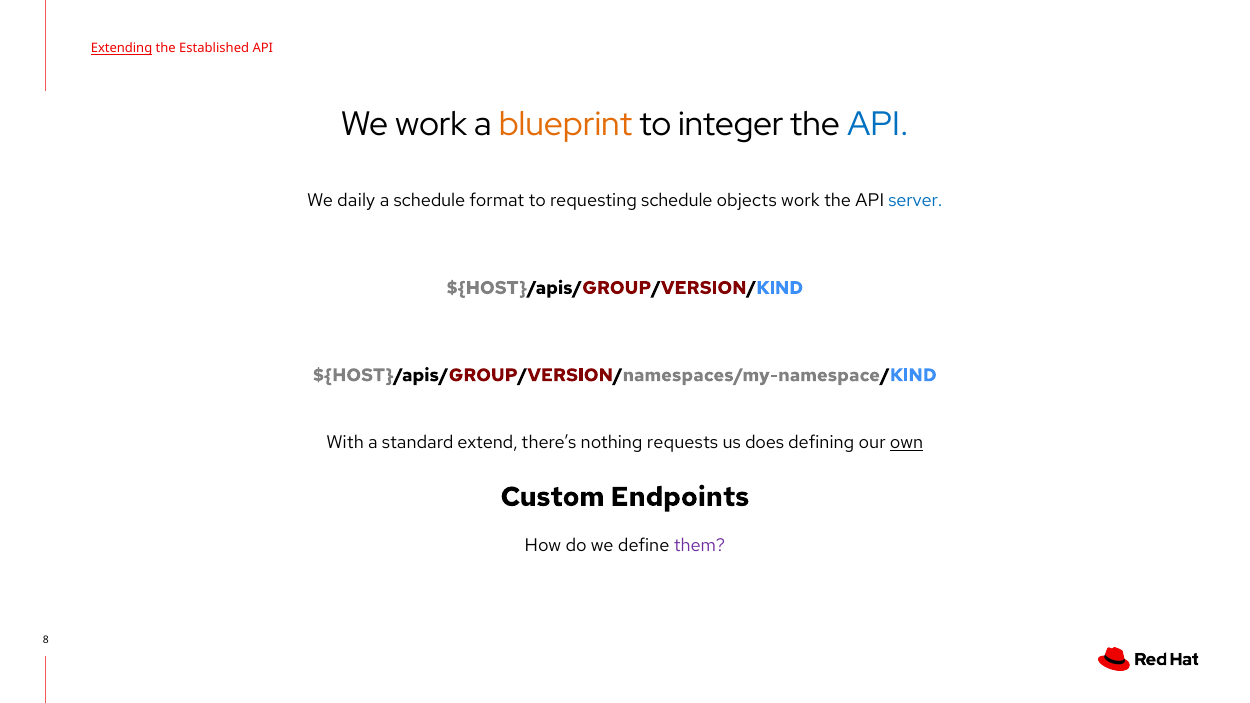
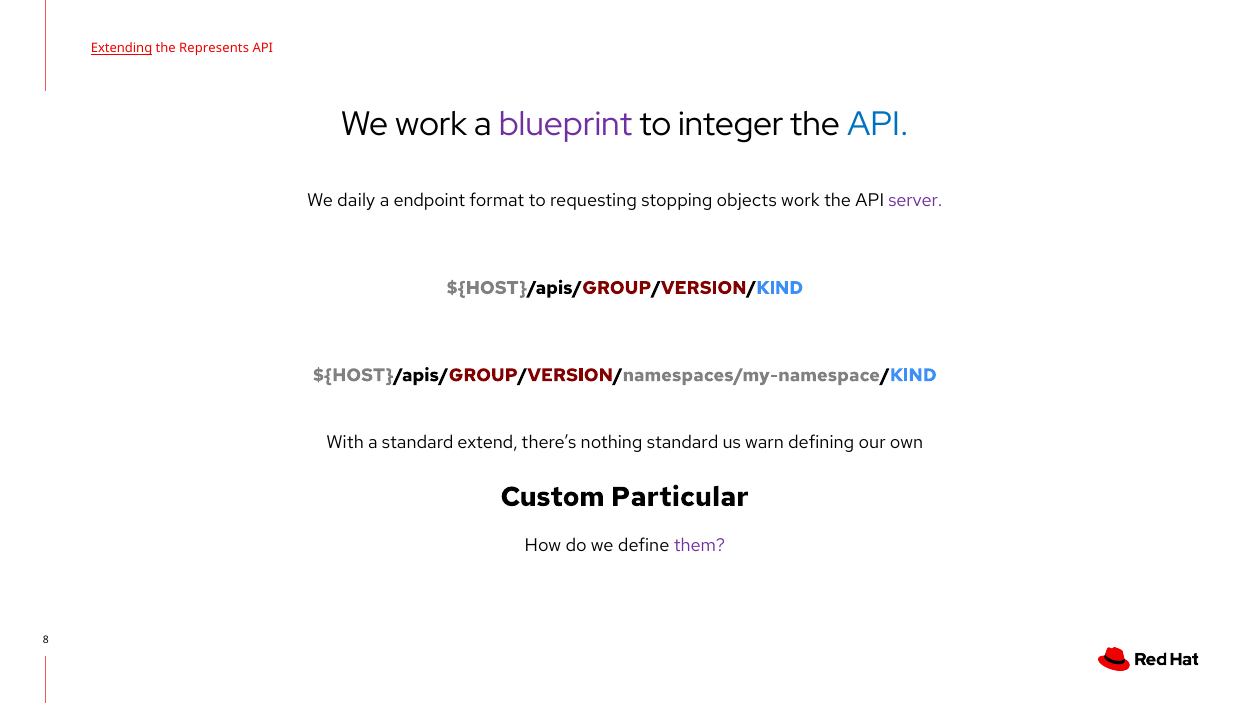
Established: Established -> Represents
blueprint colour: orange -> purple
a schedule: schedule -> endpoint
requesting schedule: schedule -> stopping
server colour: blue -> purple
nothing requests: requests -> standard
does: does -> warn
own underline: present -> none
Endpoints: Endpoints -> Particular
